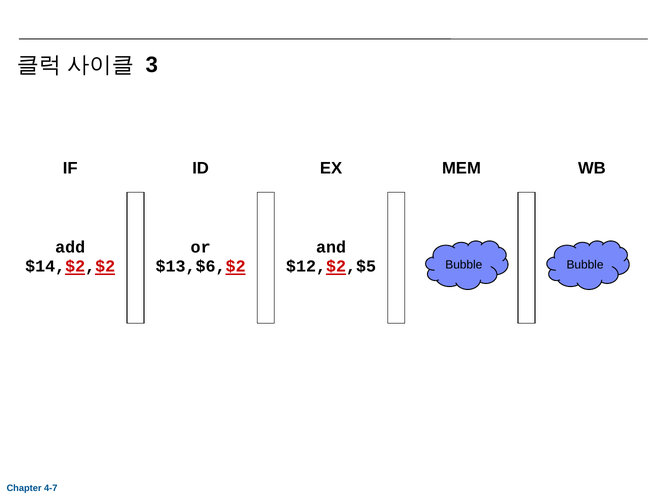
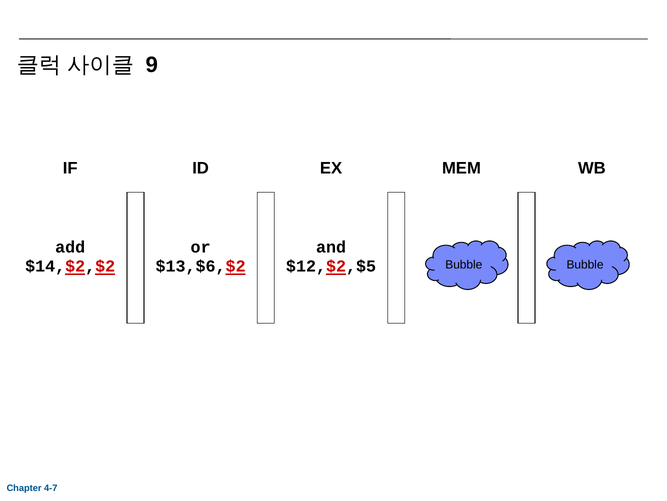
3: 3 -> 9
